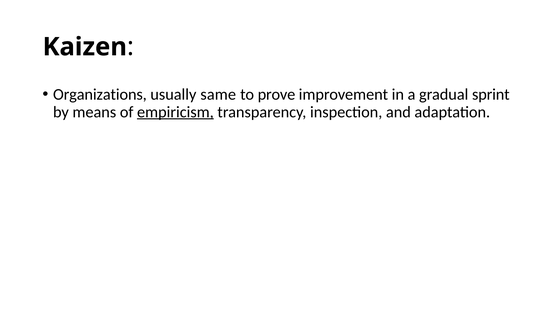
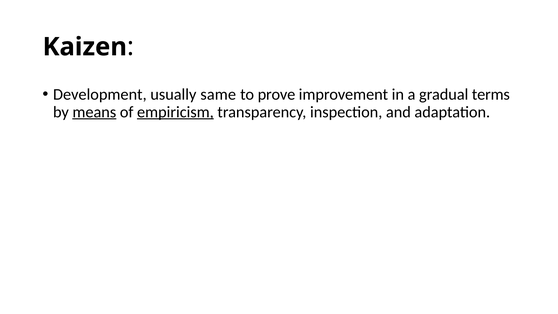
Organizations: Organizations -> Development
sprint: sprint -> terms
means underline: none -> present
